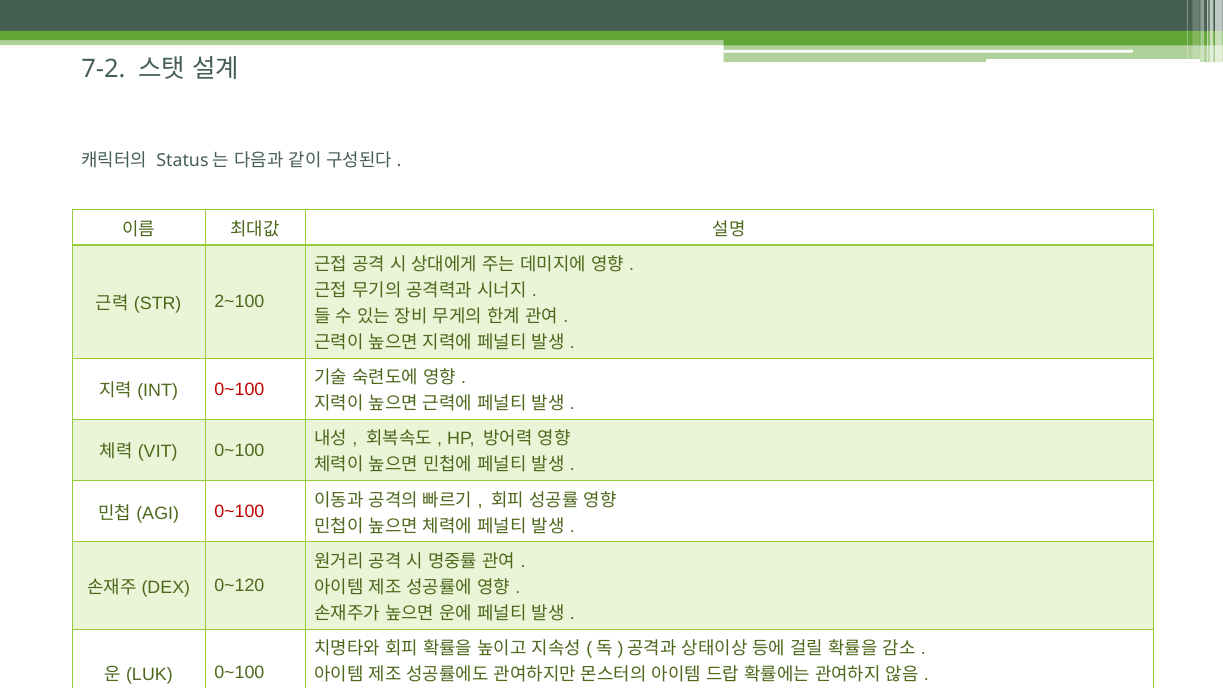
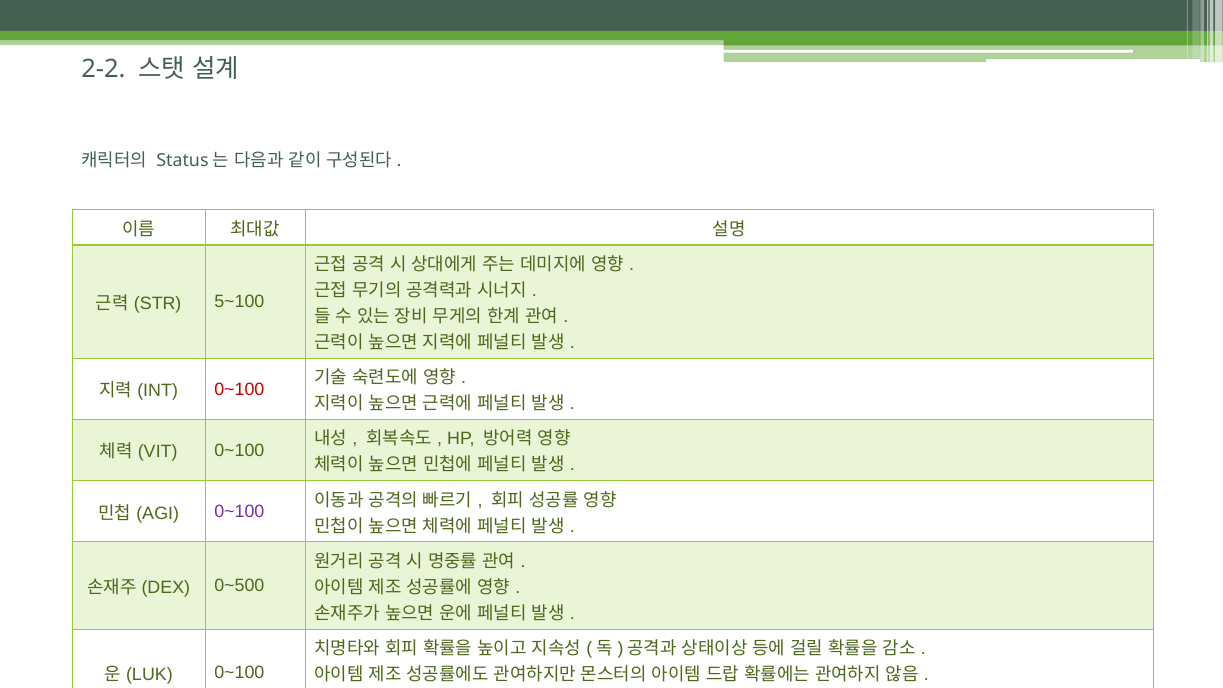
7-2: 7-2 -> 2-2
2~100: 2~100 -> 5~100
0~100 at (239, 512) colour: red -> purple
0~120: 0~120 -> 0~500
